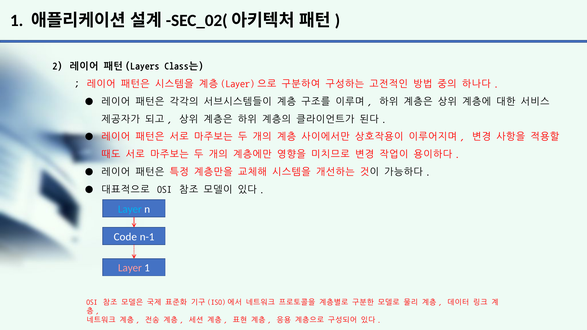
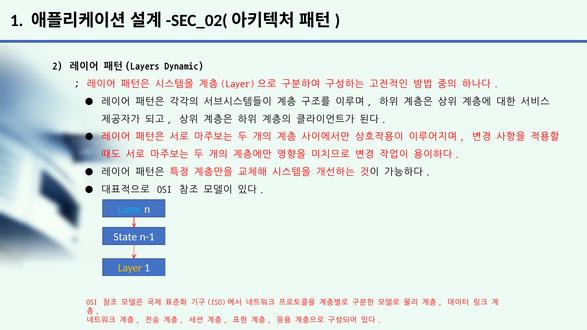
Class는: Class는 -> Dynamic
Code: Code -> State
Layer at (130, 268) colour: pink -> yellow
